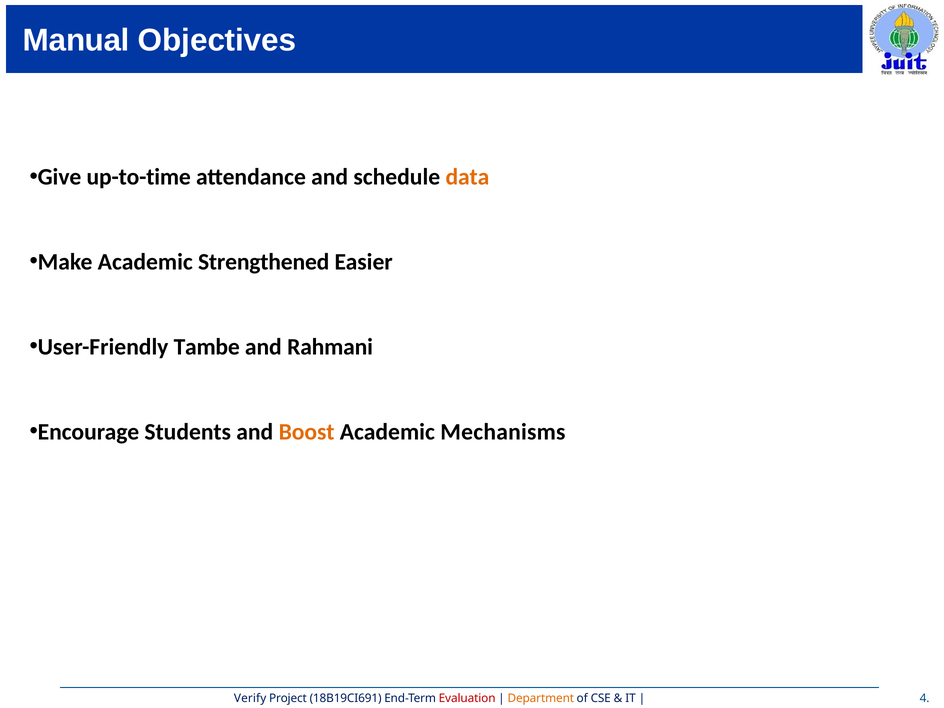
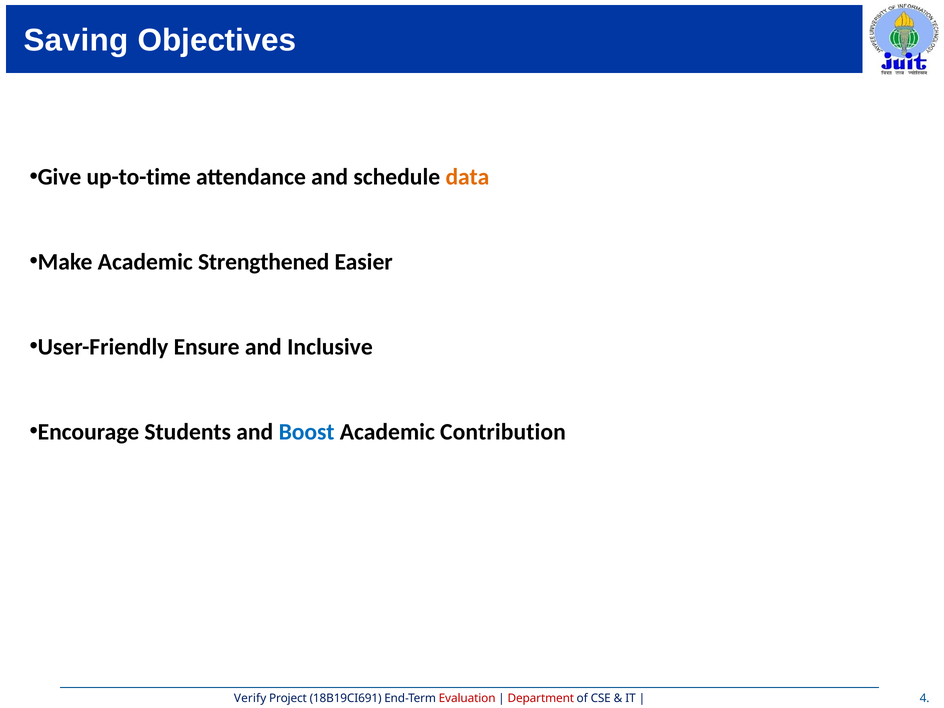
Manual: Manual -> Saving
Tambe: Tambe -> Ensure
Rahmani: Rahmani -> Inclusive
Boost colour: orange -> blue
Mechanisms: Mechanisms -> Contribution
Department colour: orange -> red
